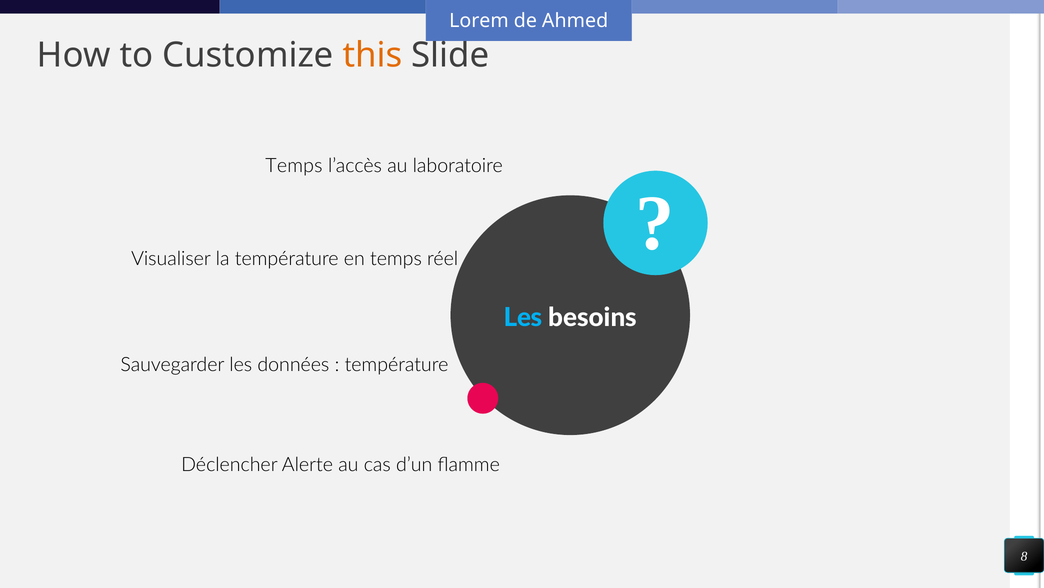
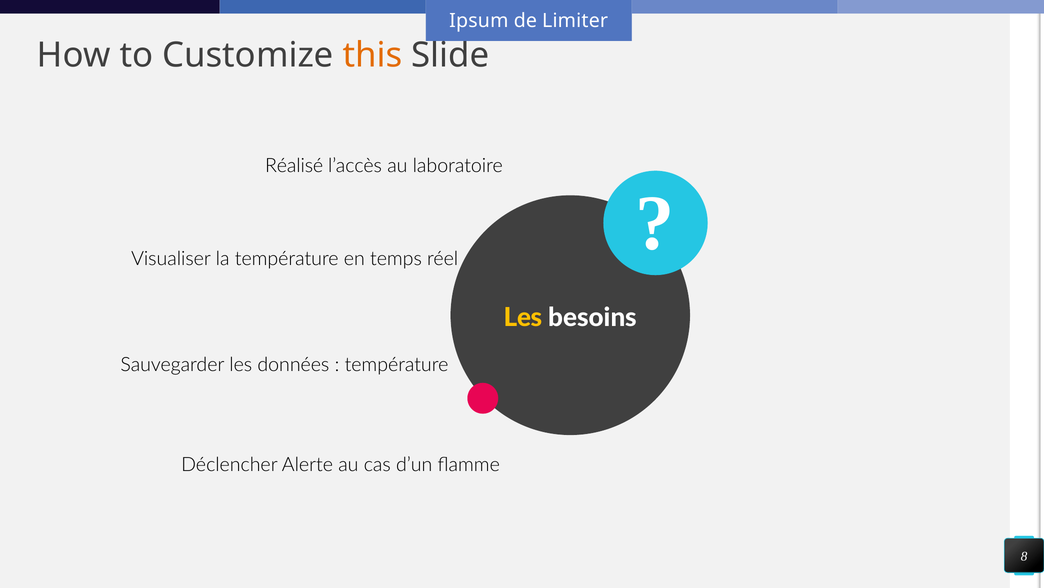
Lorem: Lorem -> Ipsum
Ahmed: Ahmed -> Limiter
Temps at (294, 165): Temps -> Réalisé
Les at (523, 317) colour: light blue -> yellow
